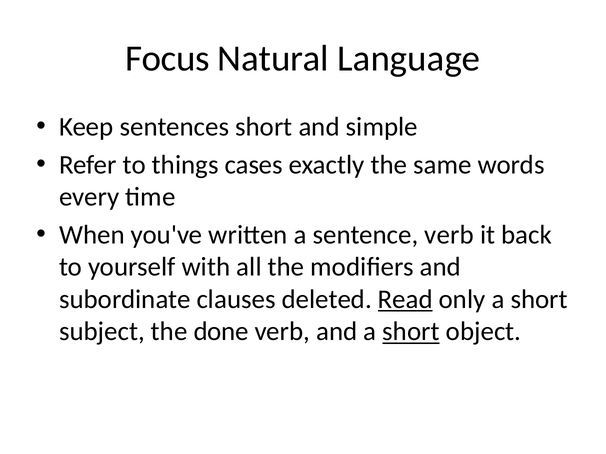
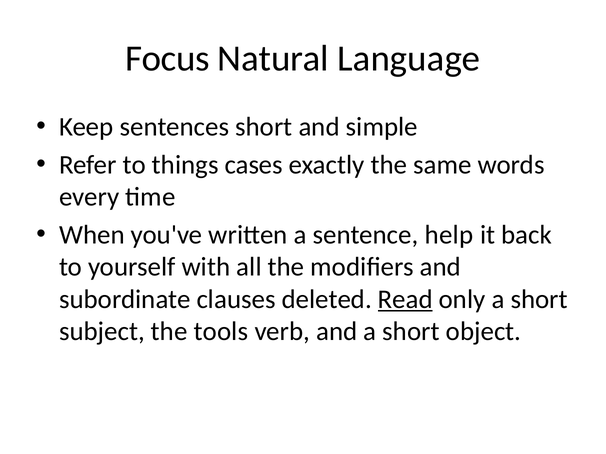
sentence verb: verb -> help
done: done -> tools
short at (411, 332) underline: present -> none
